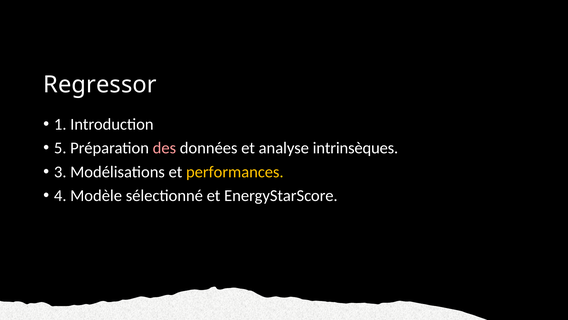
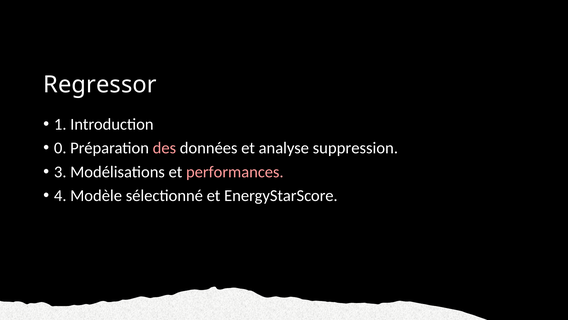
5: 5 -> 0
intrinsèques: intrinsèques -> suppression
performances colour: yellow -> pink
